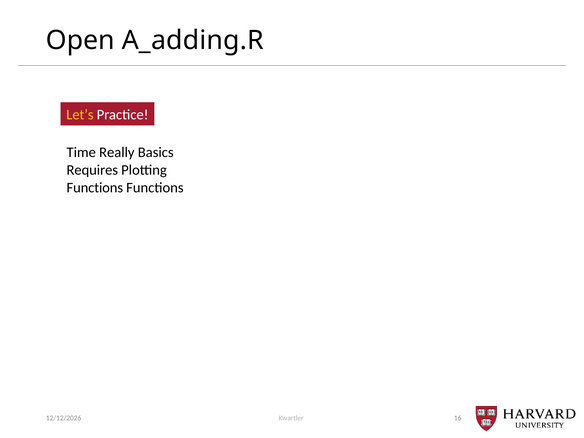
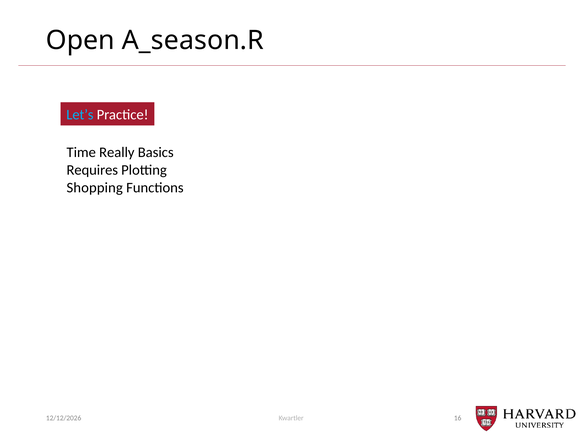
A_adding.R: A_adding.R -> A_season.R
Let’s colour: yellow -> light blue
Functions at (95, 188): Functions -> Shopping
